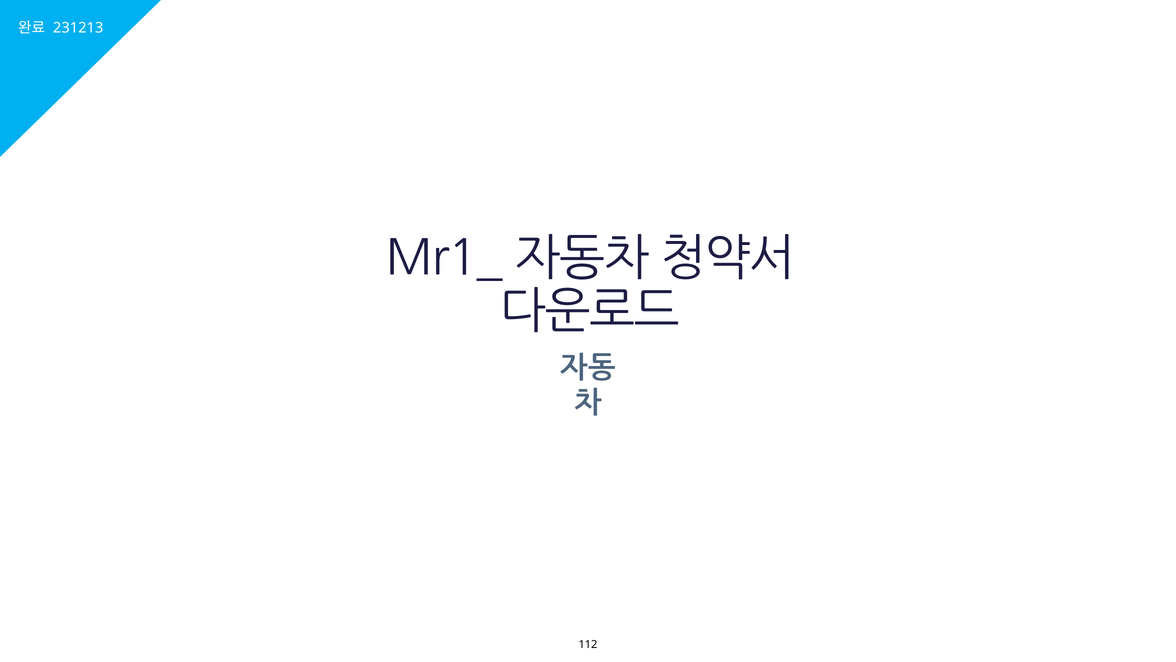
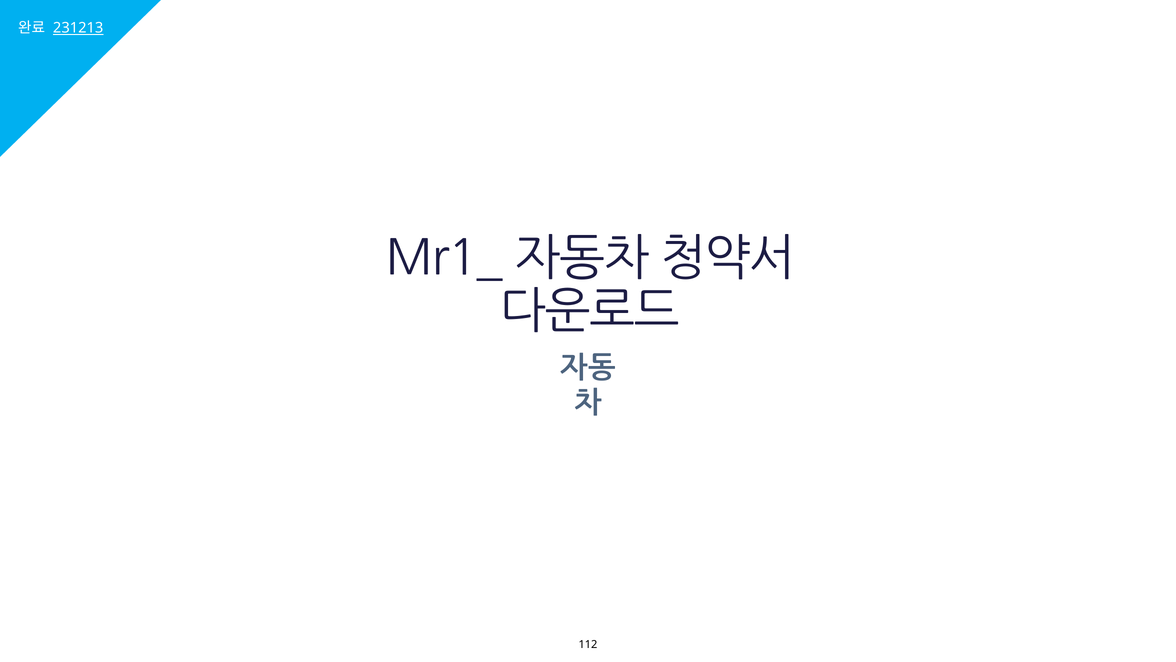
231213 underline: none -> present
